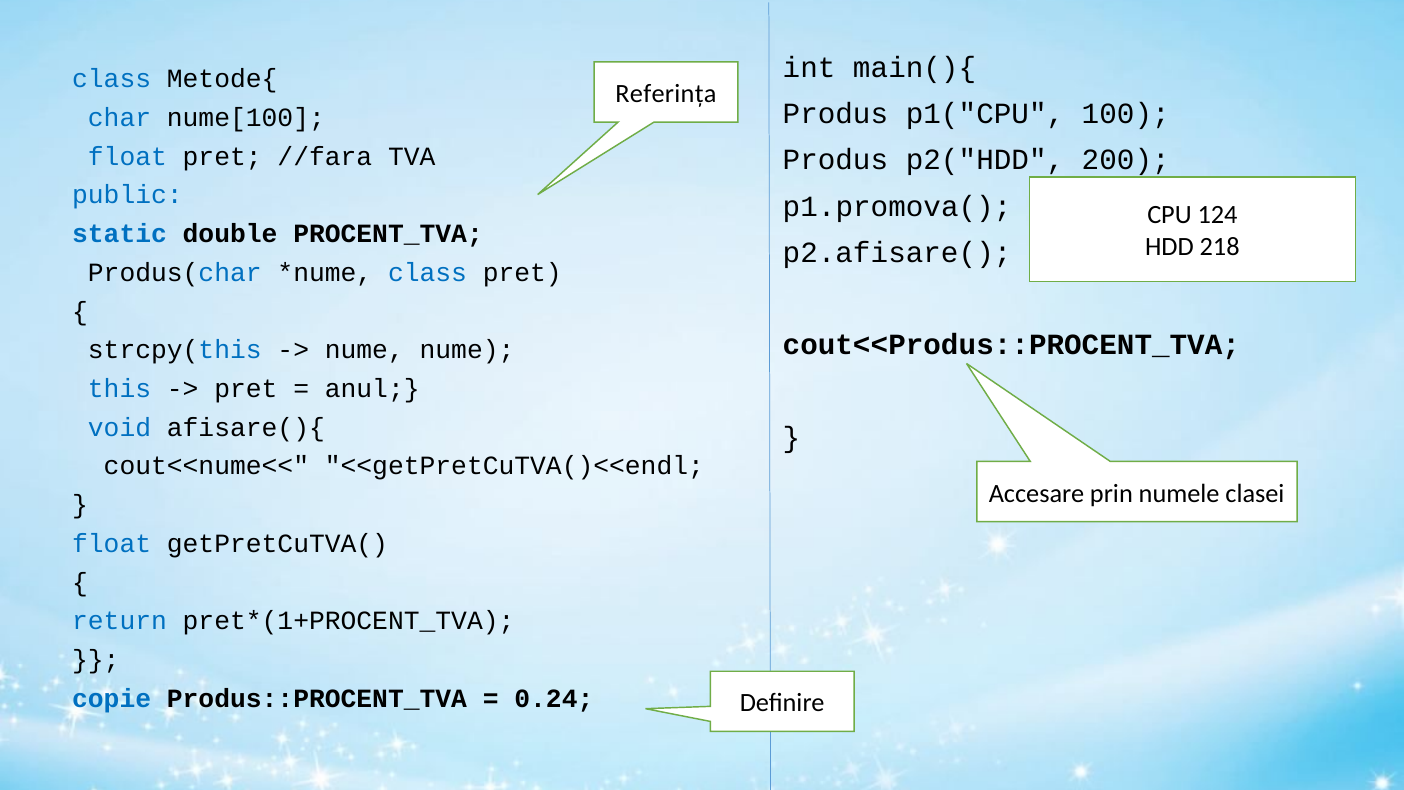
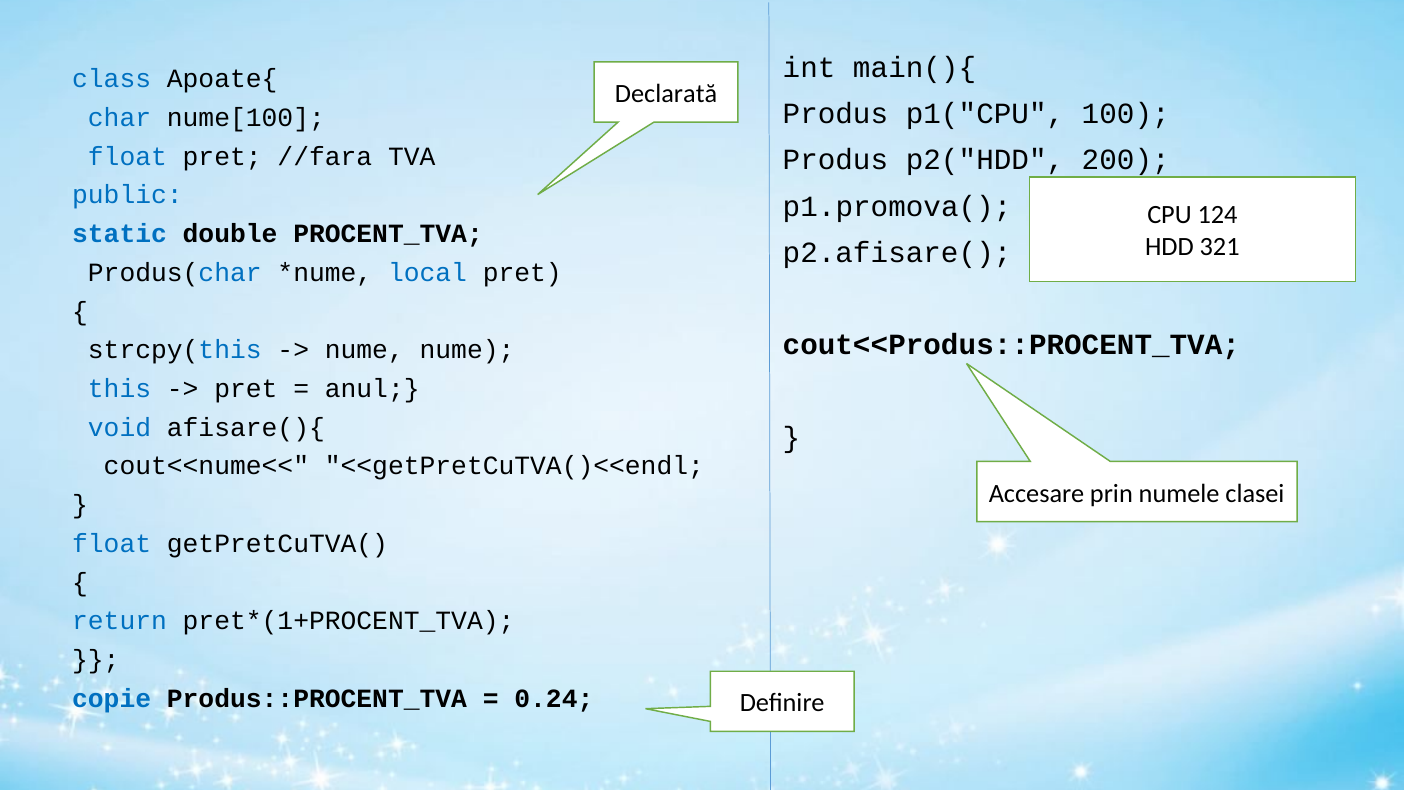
Metode{: Metode{ -> Apoate{
Referința: Referința -> Declarată
218: 218 -> 321
class at (428, 273): class -> local
